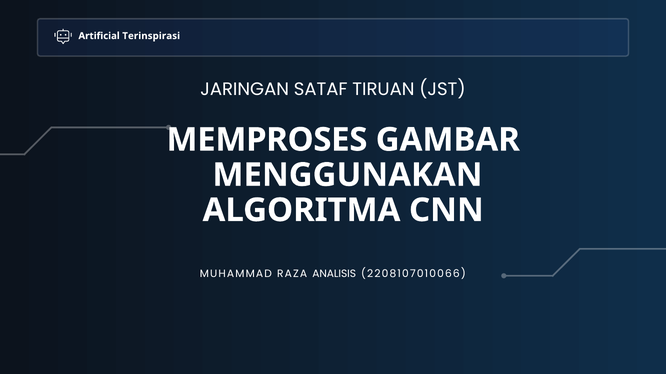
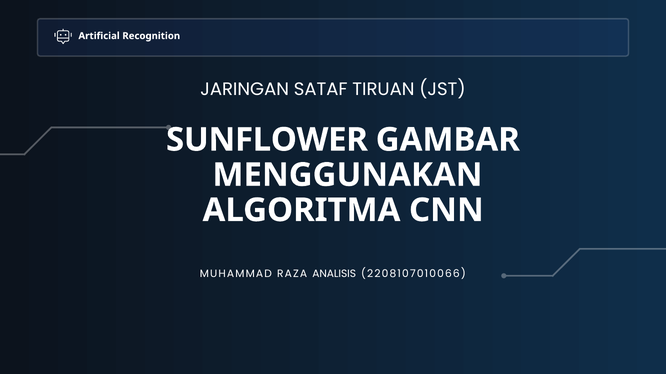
Terinspirasi: Terinspirasi -> Recognition
MEMPROSES: MEMPROSES -> SUNFLOWER
